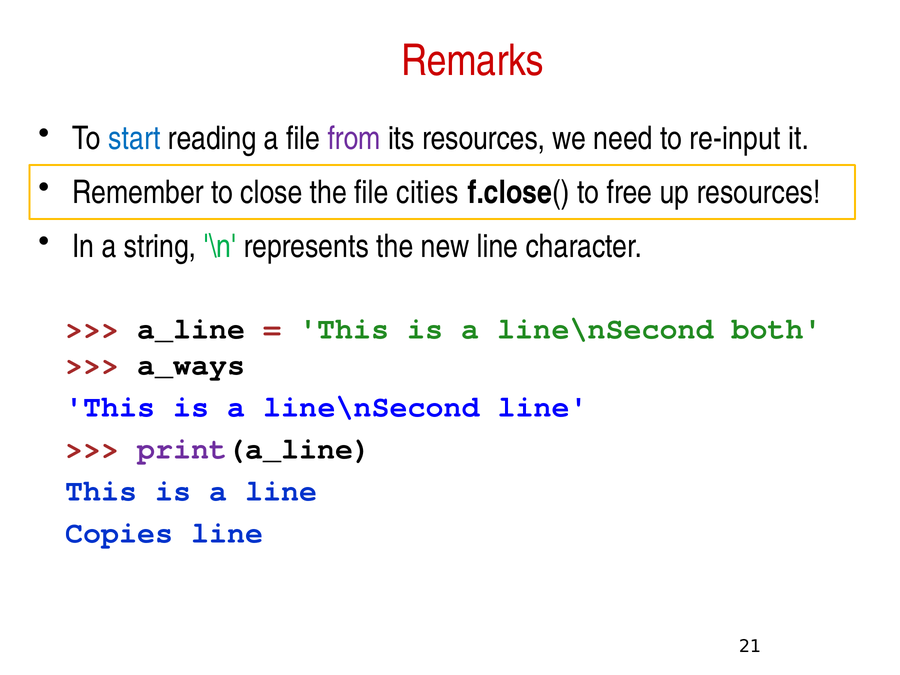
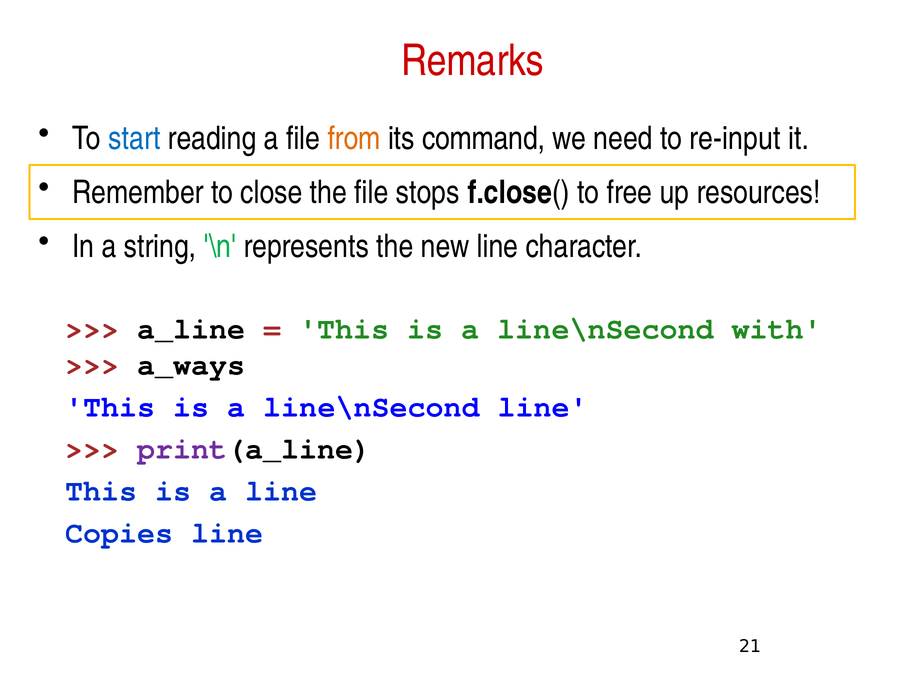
from colour: purple -> orange
its resources: resources -> command
cities: cities -> stops
both: both -> with
